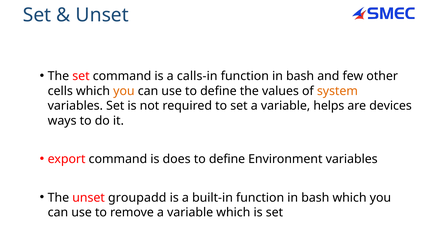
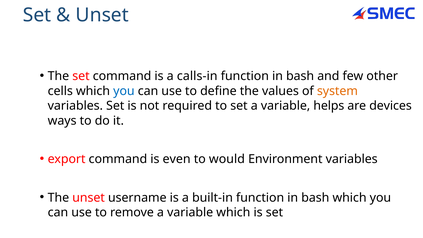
you at (124, 91) colour: orange -> blue
does: does -> even
define at (227, 159): define -> would
groupadd: groupadd -> username
